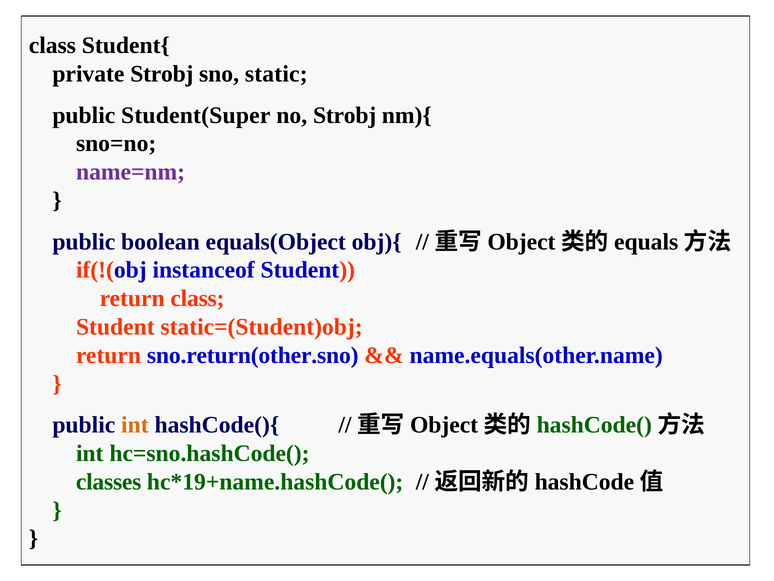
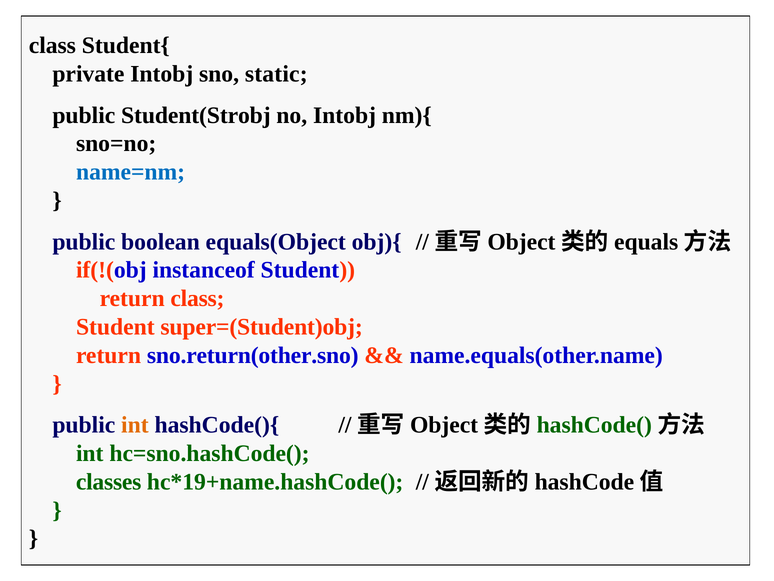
private Strobj: Strobj -> Intobj
Student(Super: Student(Super -> Student(Strobj
no Strobj: Strobj -> Intobj
name=nm colour: purple -> blue
static=(Student)obj: static=(Student)obj -> super=(Student)obj
